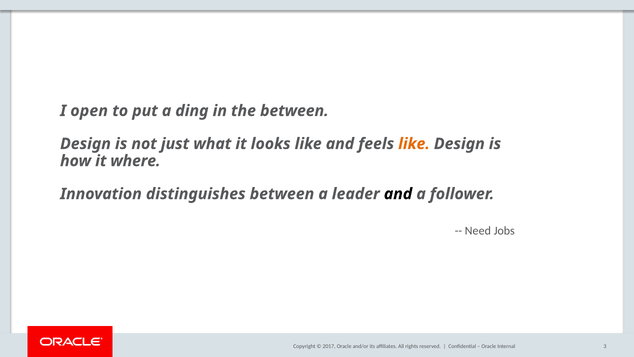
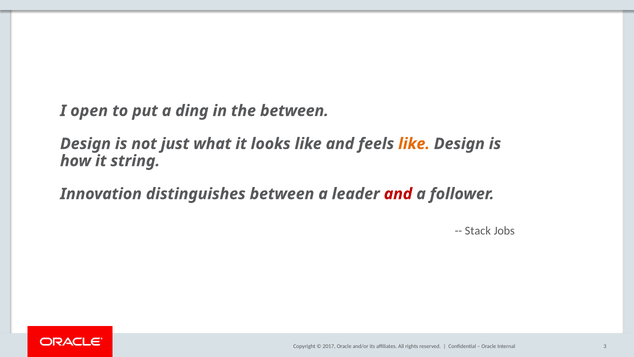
where: where -> string
and at (398, 194) colour: black -> red
Need: Need -> Stack
